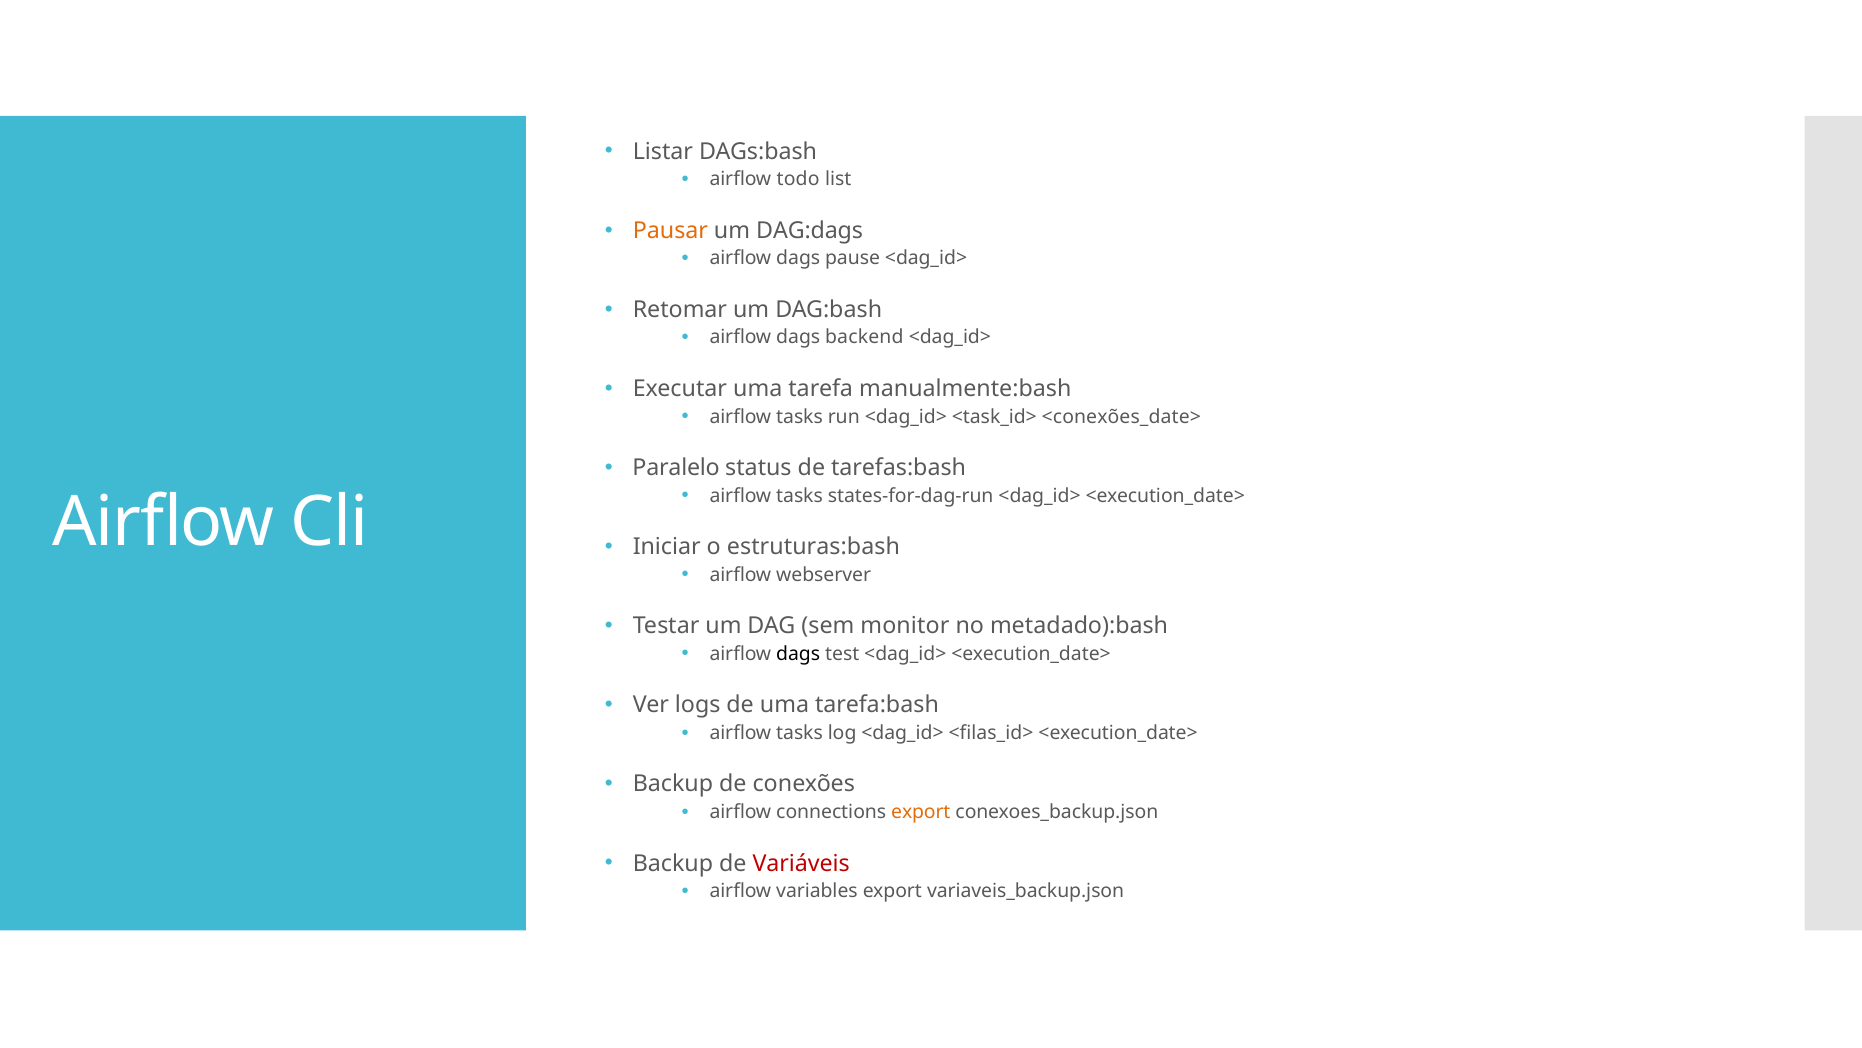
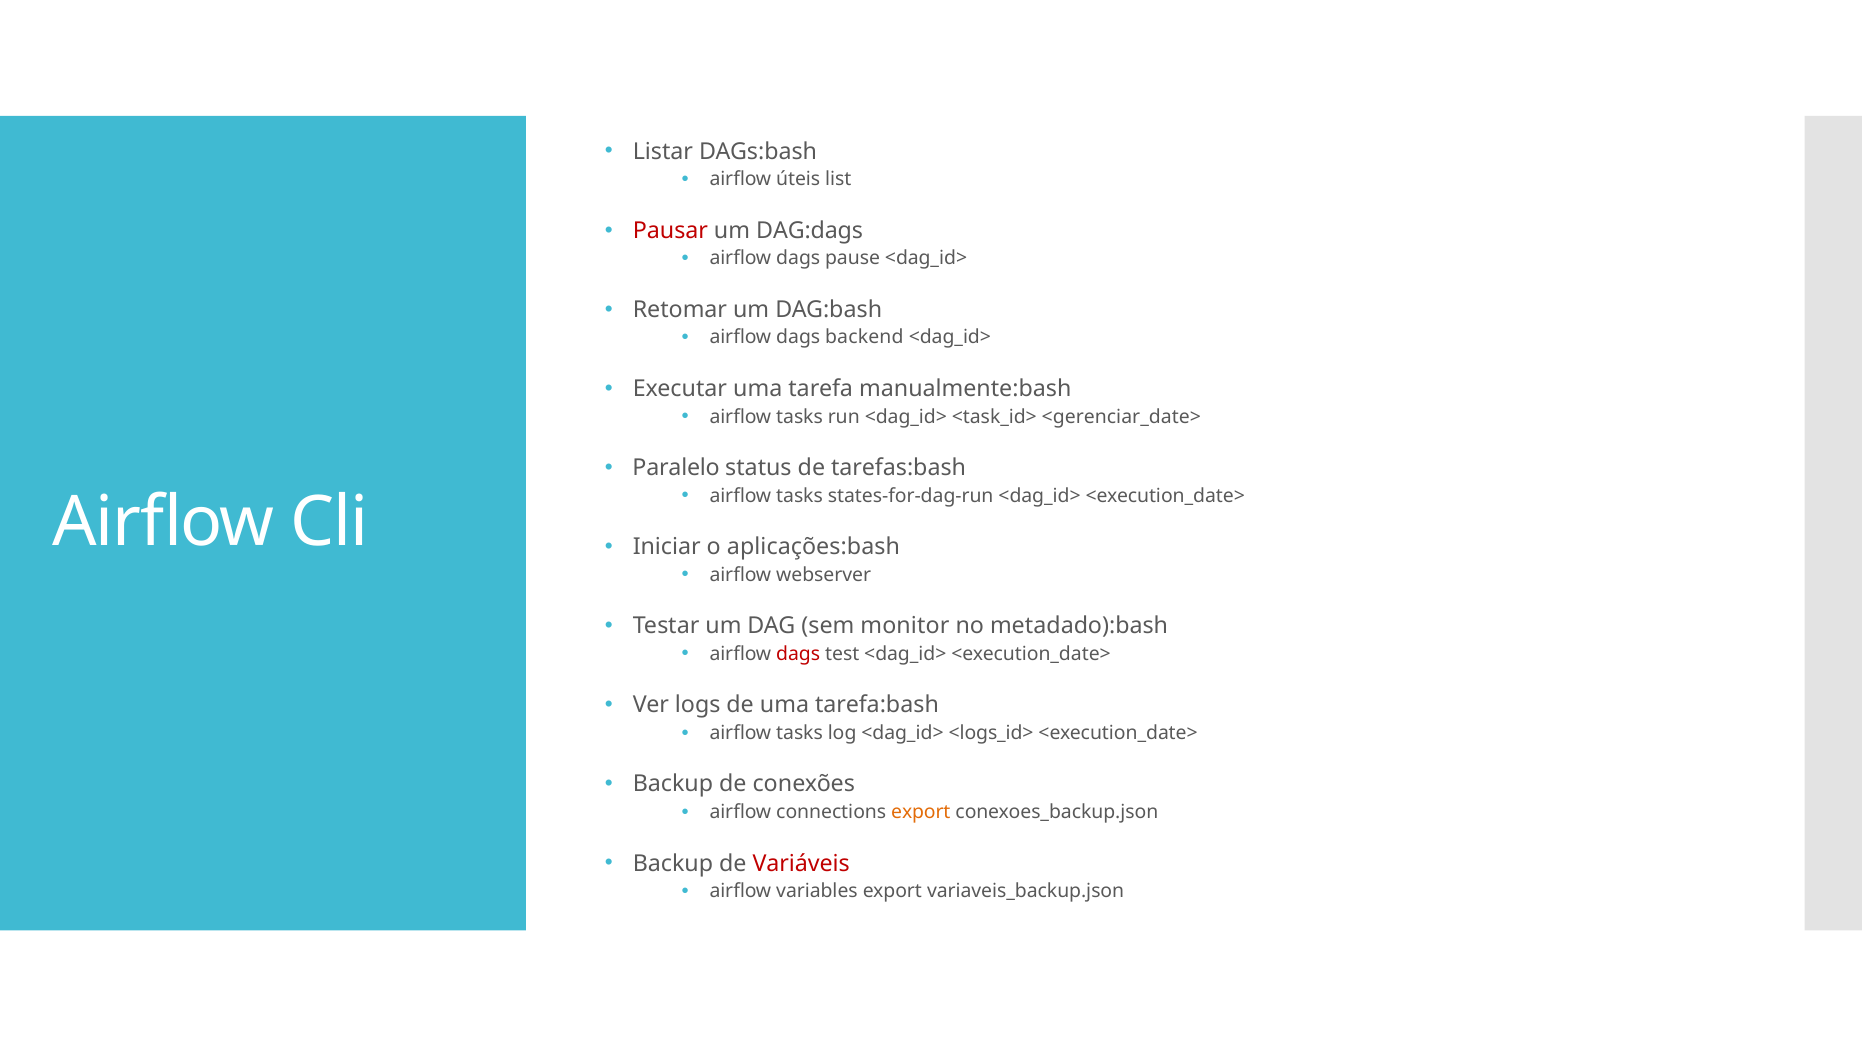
todo: todo -> úteis
Pausar colour: orange -> red
<conexões_date>: <conexões_date> -> <gerenciar_date>
estruturas:bash: estruturas:bash -> aplicações:bash
dags at (798, 654) colour: black -> red
<filas_id>: <filas_id> -> <logs_id>
